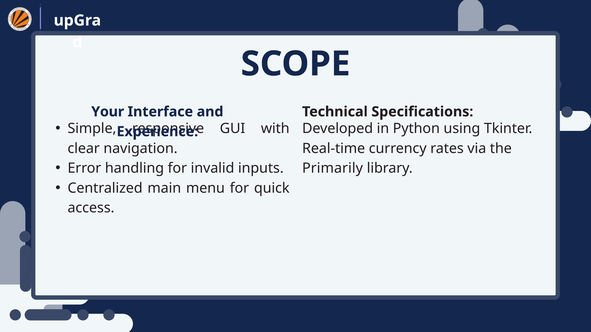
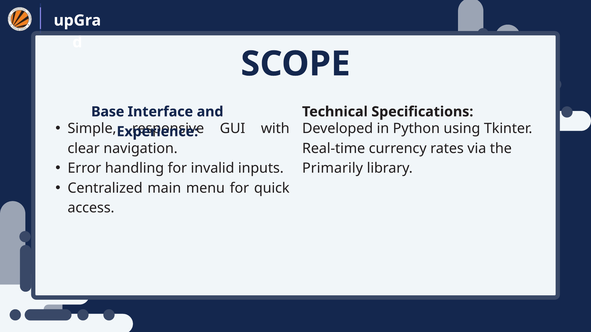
Your: Your -> Base
